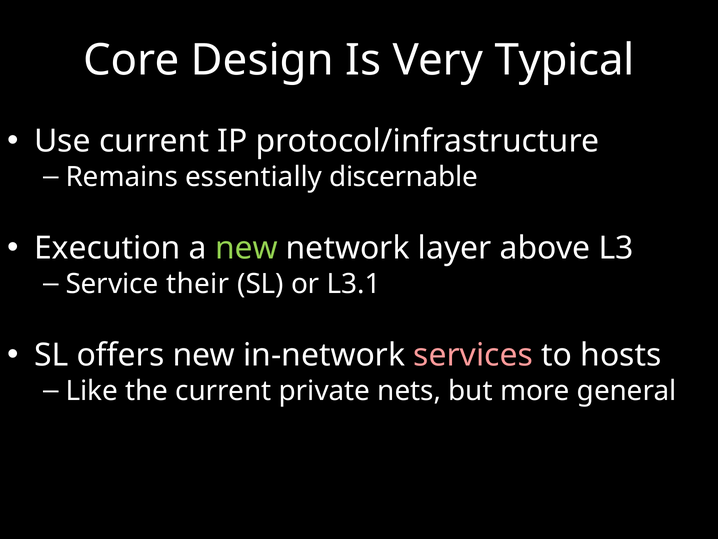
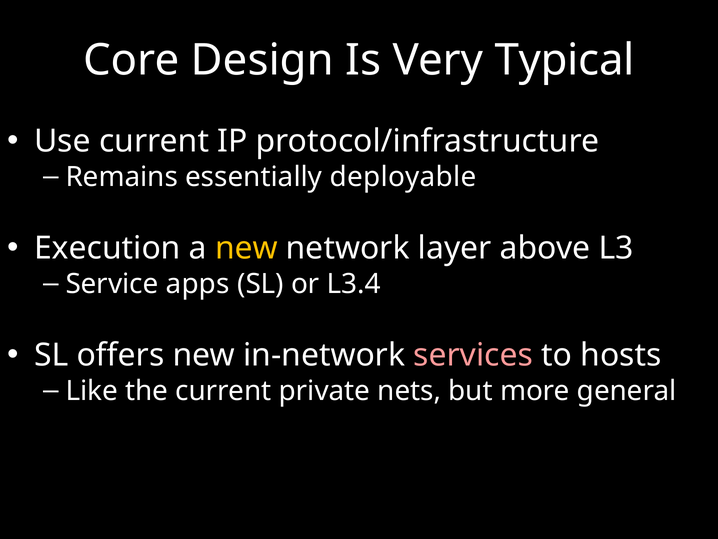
discernable: discernable -> deployable
new at (246, 248) colour: light green -> yellow
their: their -> apps
L3.1: L3.1 -> L3.4
